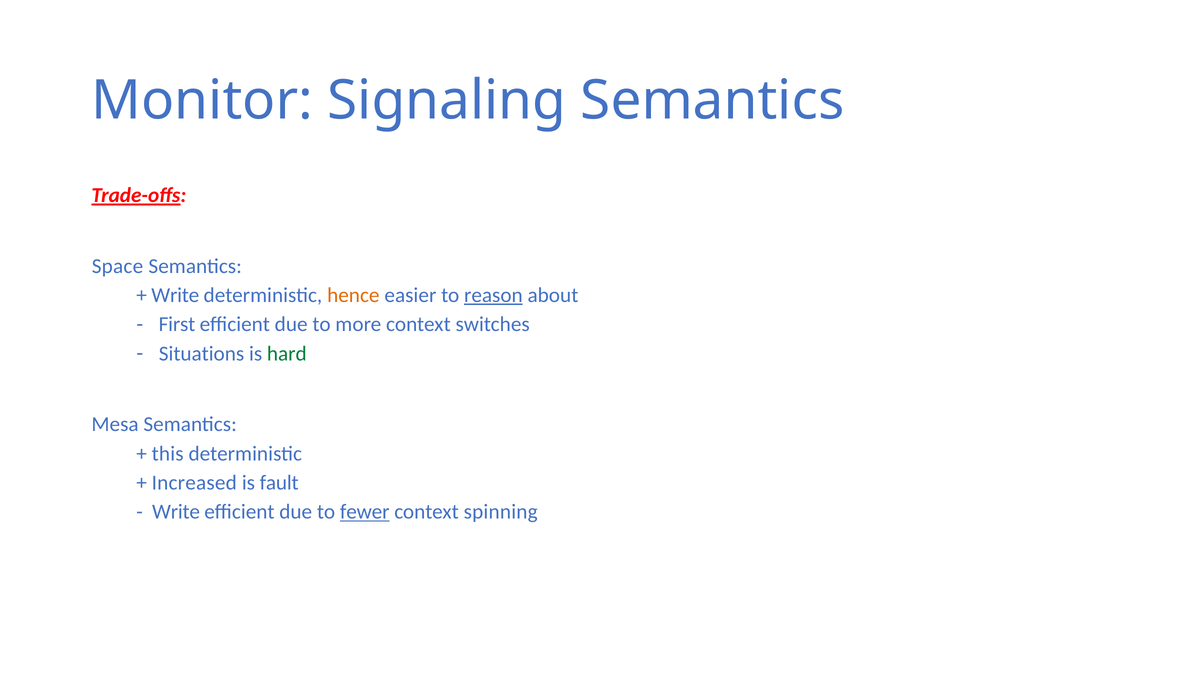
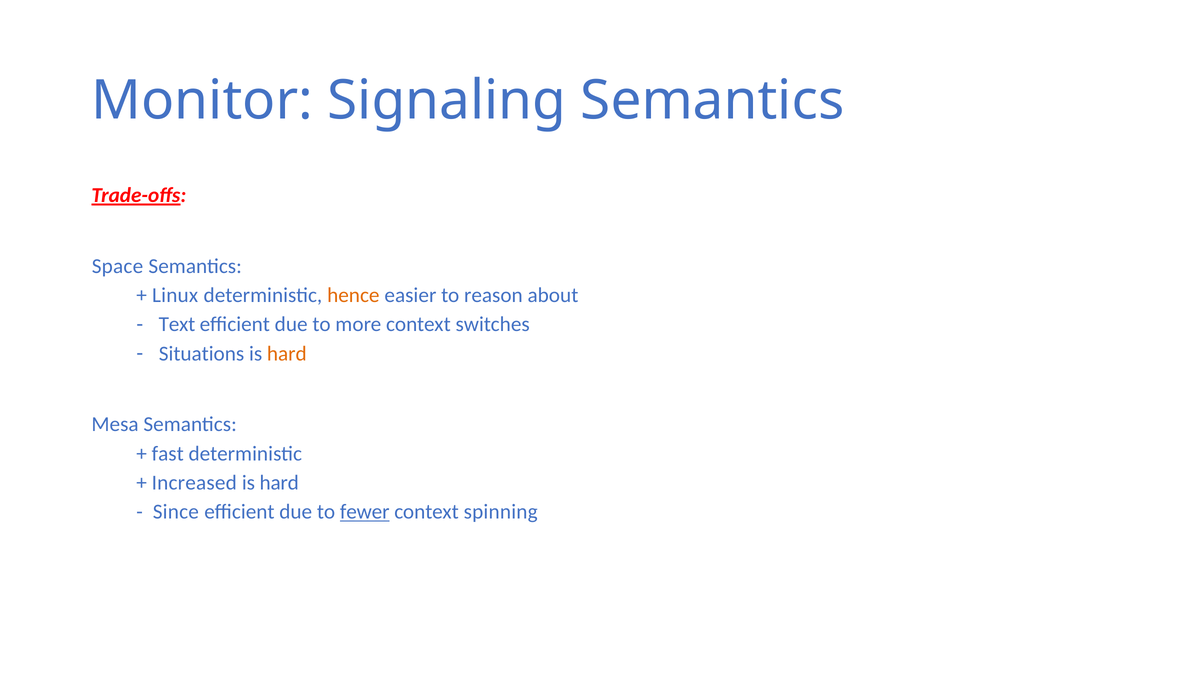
Write at (175, 295): Write -> Linux
reason underline: present -> none
First: First -> Text
hard at (287, 354) colour: green -> orange
this: this -> fast
fault at (279, 483): fault -> hard
Write at (176, 512): Write -> Since
